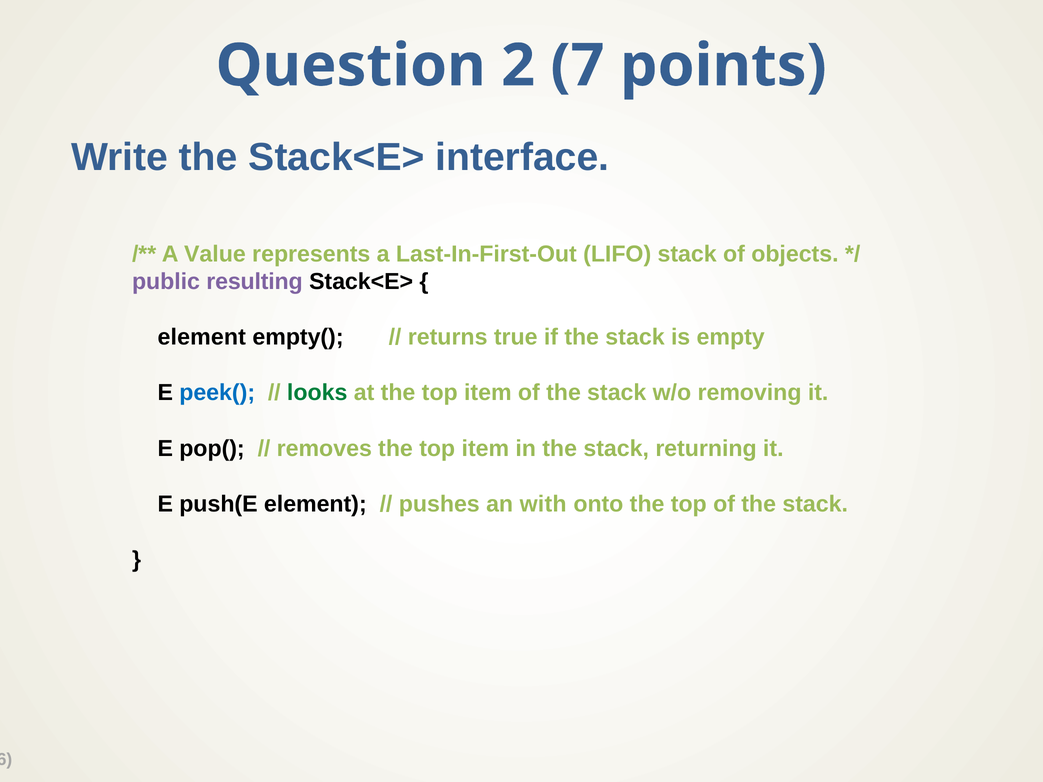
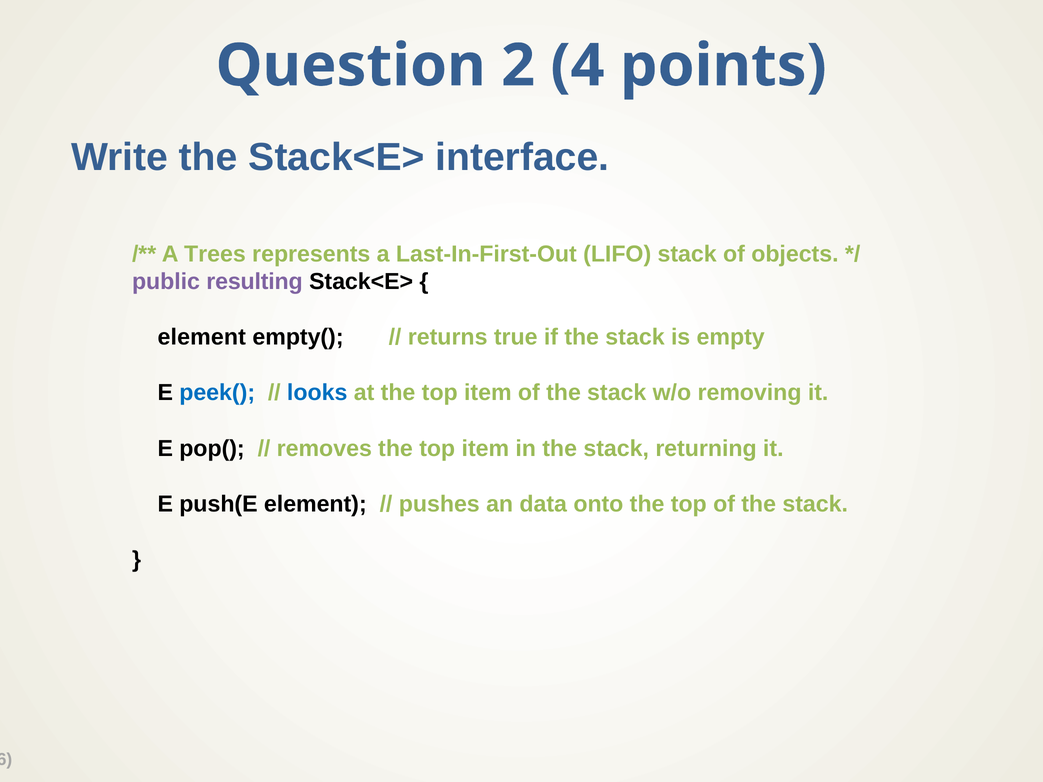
7: 7 -> 4
Value: Value -> Trees
looks colour: green -> blue
with: with -> data
